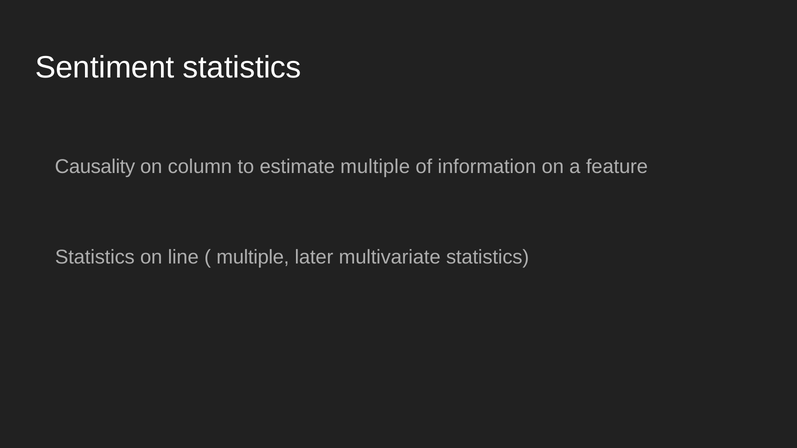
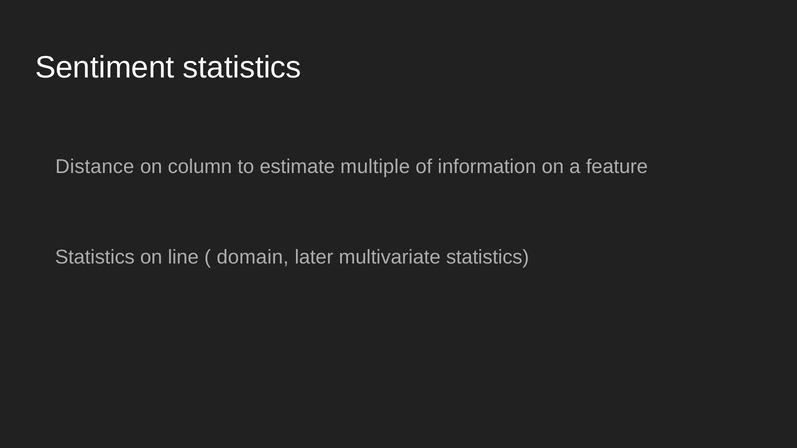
Causality: Causality -> Distance
multiple at (253, 257): multiple -> domain
